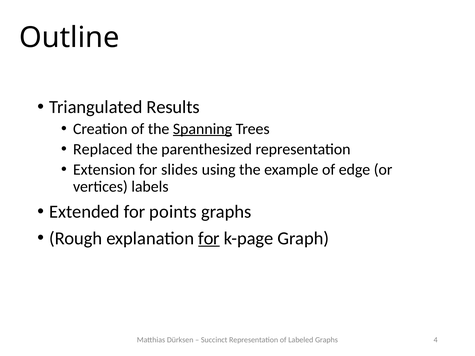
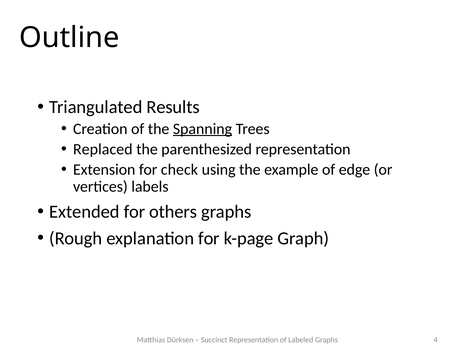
slides: slides -> check
points: points -> others
for at (209, 238) underline: present -> none
